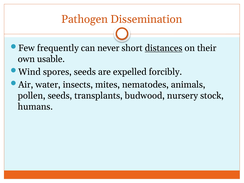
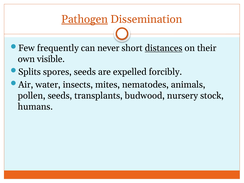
Pathogen underline: none -> present
usable: usable -> visible
Wind: Wind -> Splits
